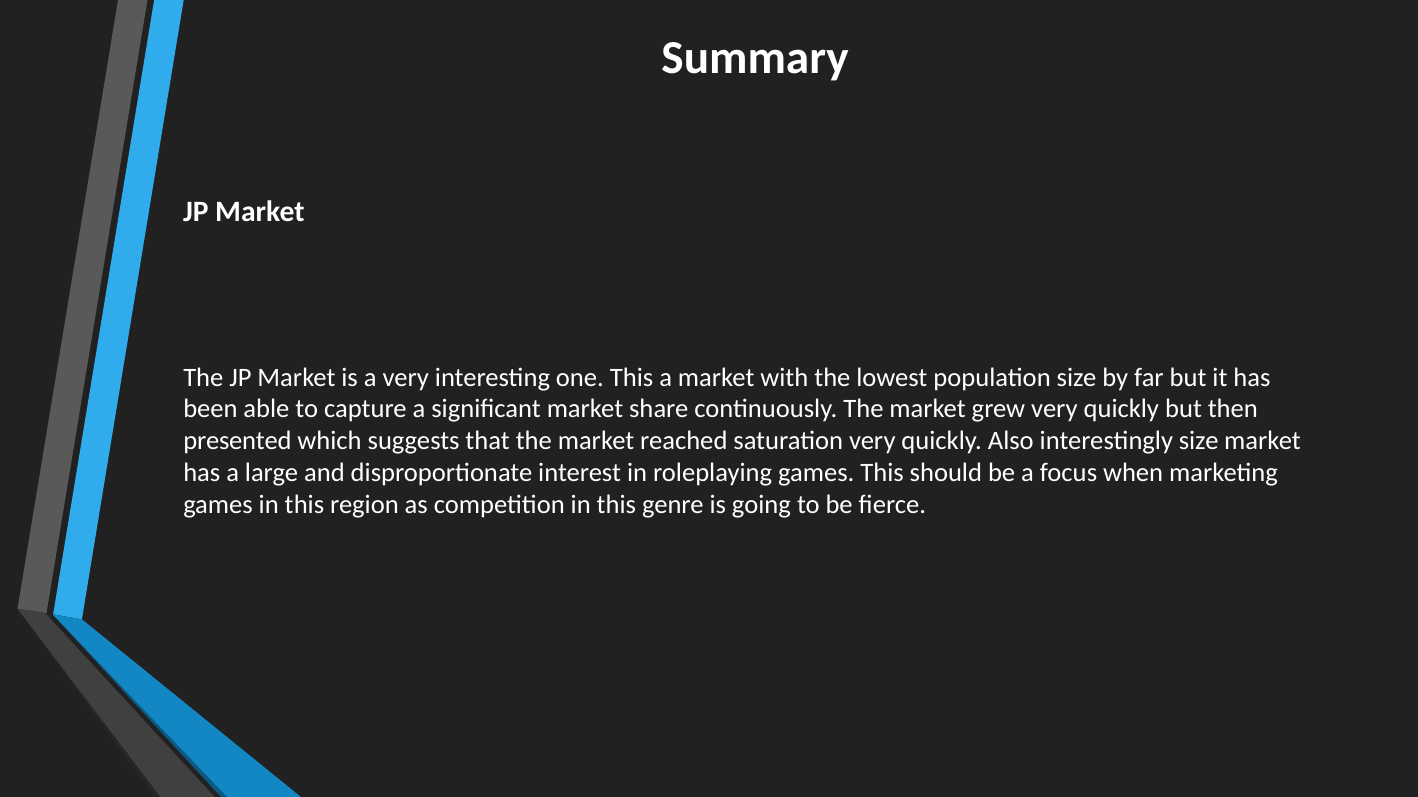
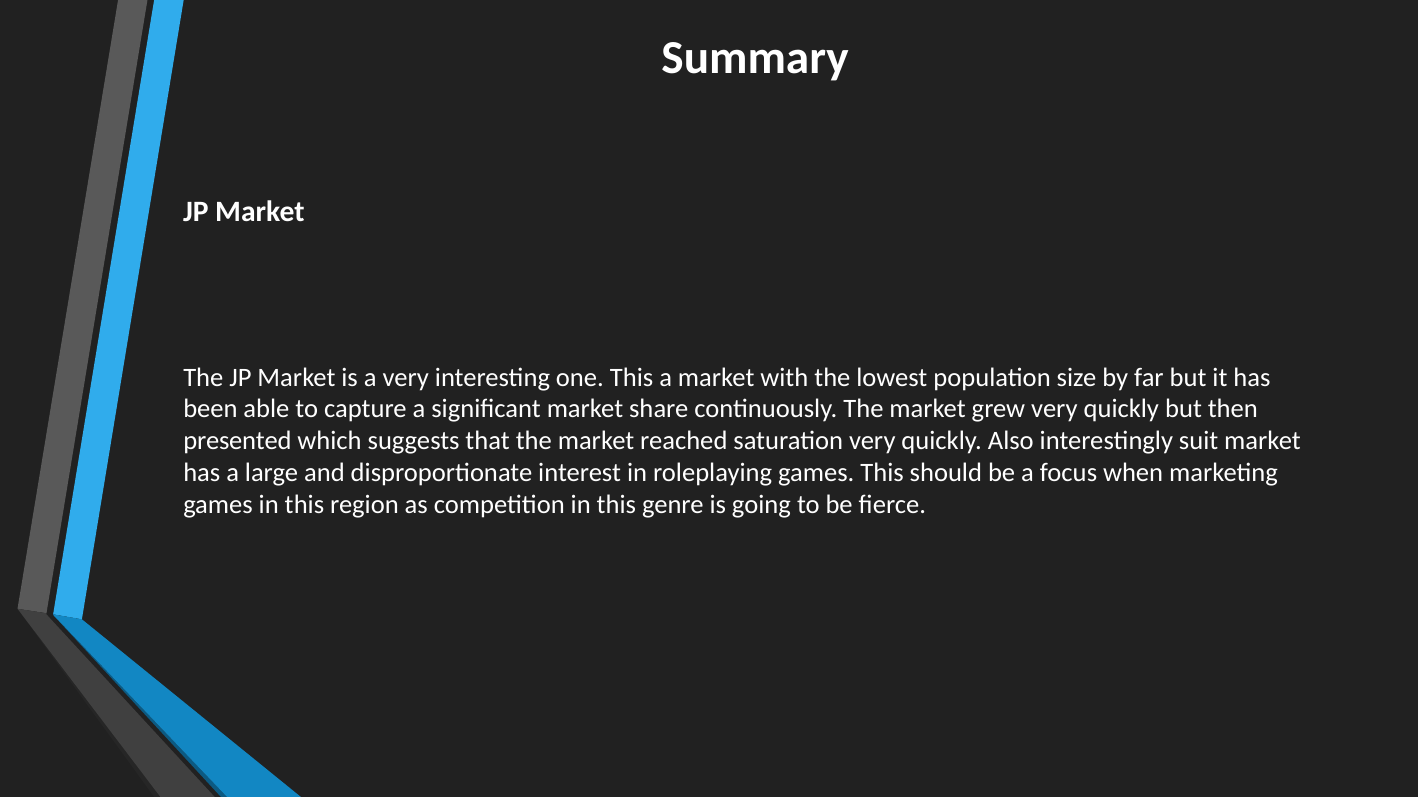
interestingly size: size -> suit
